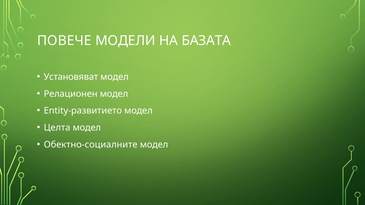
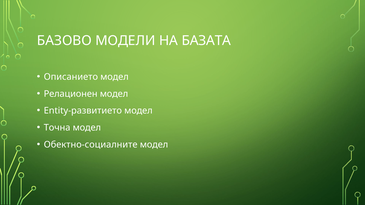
ПОВЕЧЕ: ПОВЕЧЕ -> БАЗОВО
Установяват: Установяват -> Описанието
Целта: Целта -> Точна
